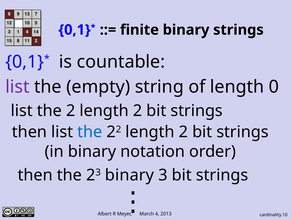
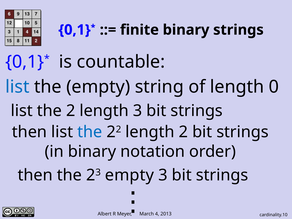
list at (17, 87) colour: purple -> blue
2 length 2: 2 -> 3
23 binary: binary -> empty
